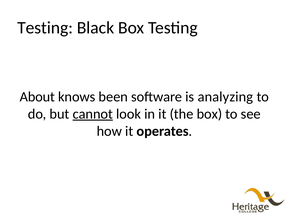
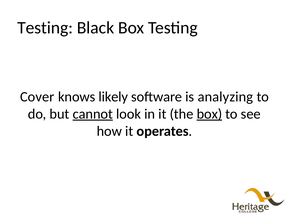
About: About -> Cover
been: been -> likely
box at (209, 114) underline: none -> present
